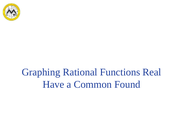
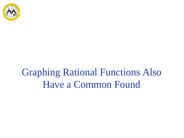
Real: Real -> Also
